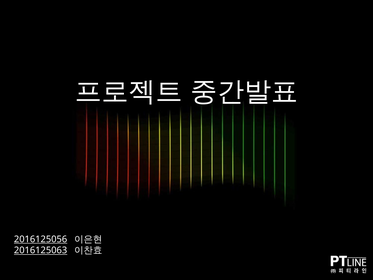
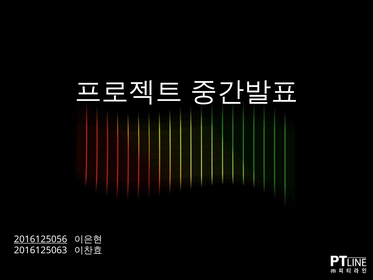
2016125063 underline: present -> none
